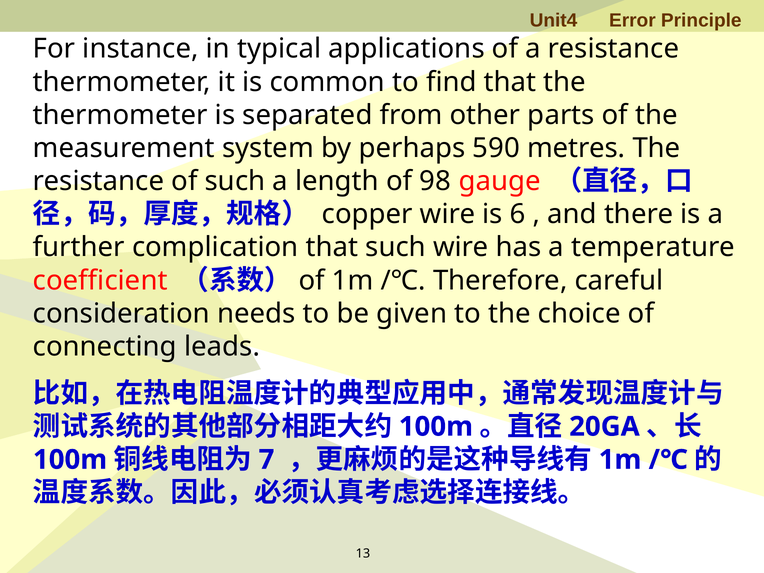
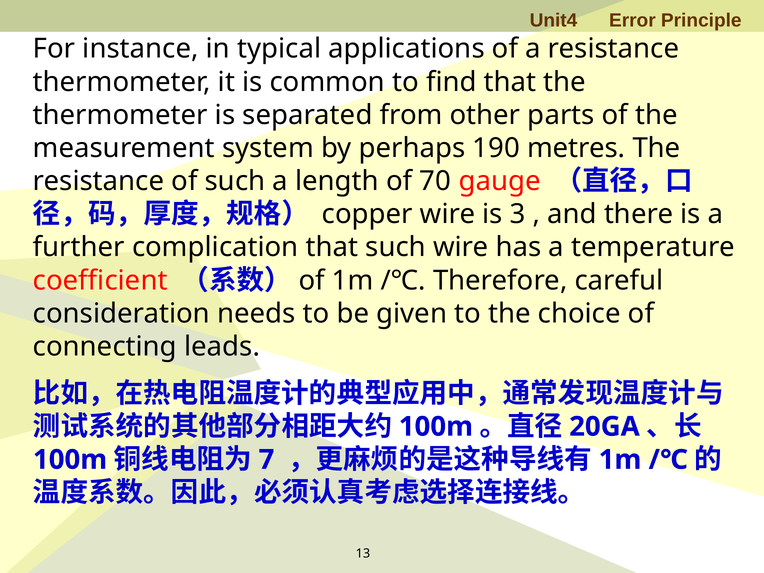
590: 590 -> 190
98: 98 -> 70
6: 6 -> 3
